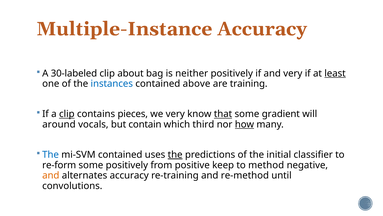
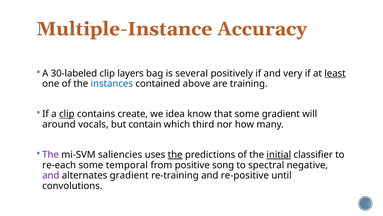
about: about -> layers
neither: neither -> several
pieces: pieces -> create
we very: very -> idea
that underline: present -> none
how underline: present -> none
The at (51, 154) colour: blue -> purple
mi-SVM contained: contained -> saliencies
initial underline: none -> present
re-form: re-form -> re-each
some positively: positively -> temporal
keep: keep -> song
method: method -> spectral
and at (51, 175) colour: orange -> purple
alternates accuracy: accuracy -> gradient
re-method: re-method -> re-positive
